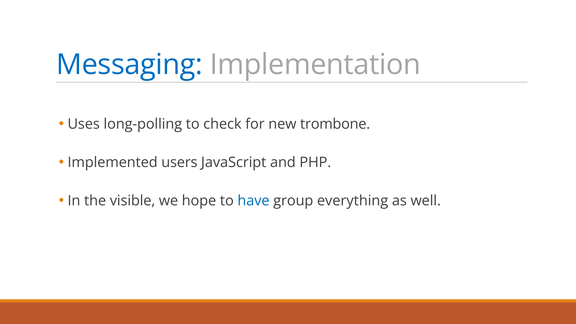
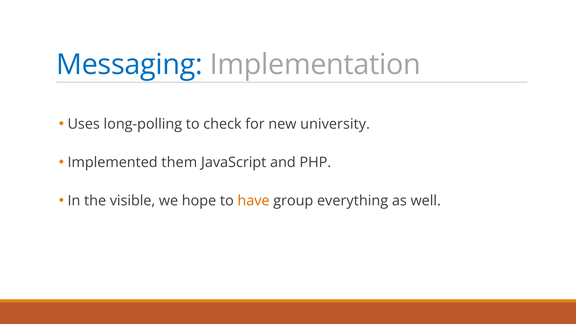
trombone: trombone -> university
users: users -> them
have colour: blue -> orange
